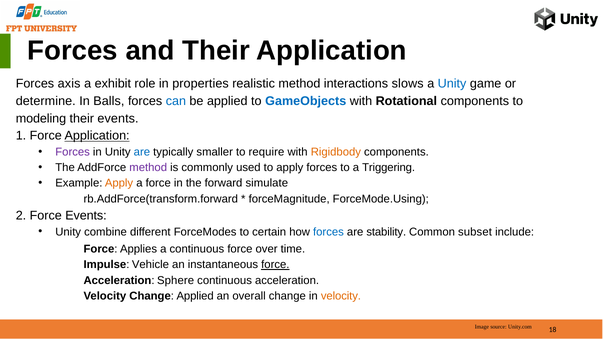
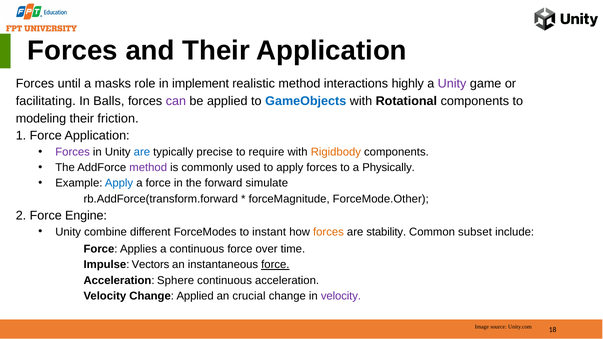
axis: axis -> until
exhibit: exhibit -> masks
properties: properties -> implement
slows: slows -> highly
Unity at (452, 84) colour: blue -> purple
determine: determine -> facilitating
can colour: blue -> purple
their events: events -> friction
Application at (97, 136) underline: present -> none
smaller: smaller -> precise
Triggering: Triggering -> Physically
Apply at (119, 183) colour: orange -> blue
ForceMode.Using: ForceMode.Using -> ForceMode.Other
Force Events: Events -> Engine
certain: certain -> instant
forces at (328, 232) colour: blue -> orange
Vehicle: Vehicle -> Vectors
overall: overall -> crucial
velocity at (341, 296) colour: orange -> purple
